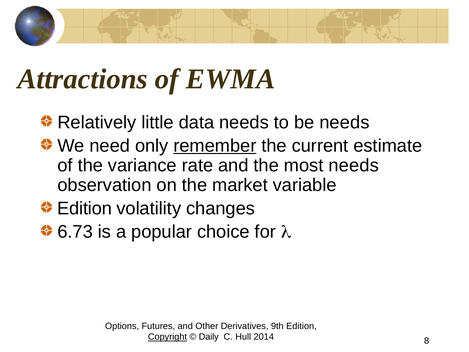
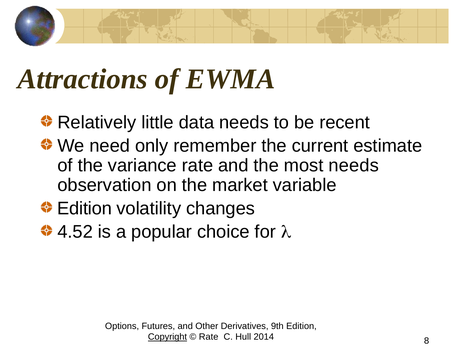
be needs: needs -> recent
remember underline: present -> none
6.73: 6.73 -> 4.52
Daily at (209, 337): Daily -> Rate
